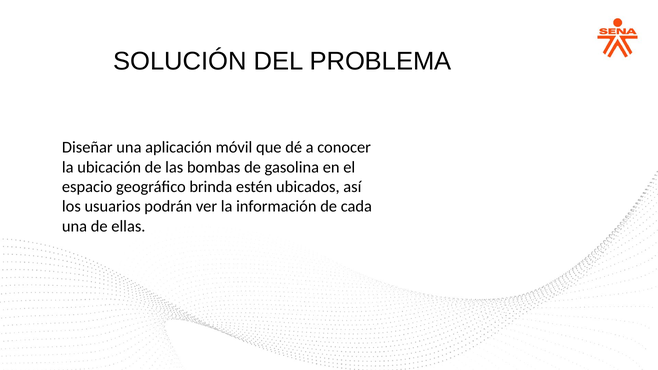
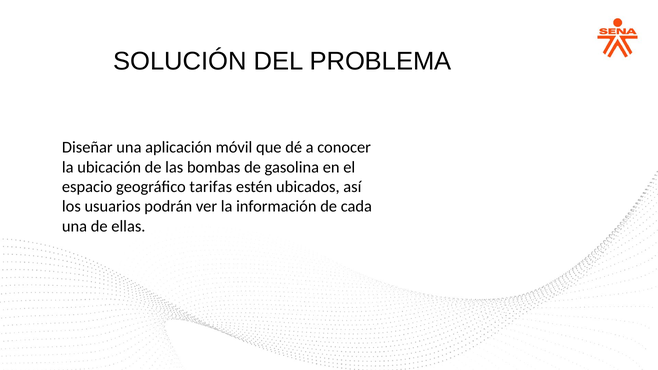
brinda: brinda -> tarifas
